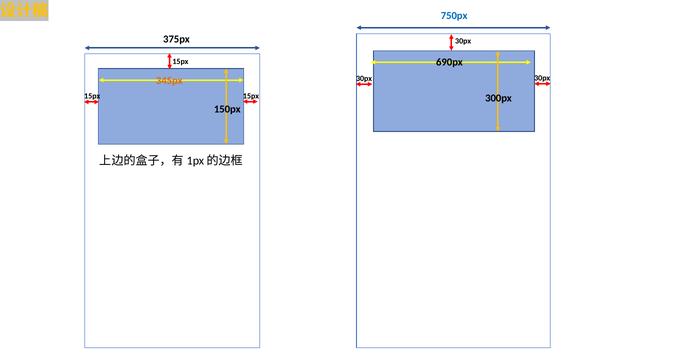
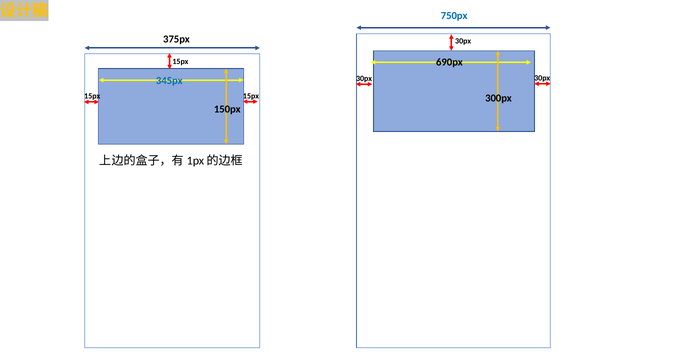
345px colour: orange -> blue
